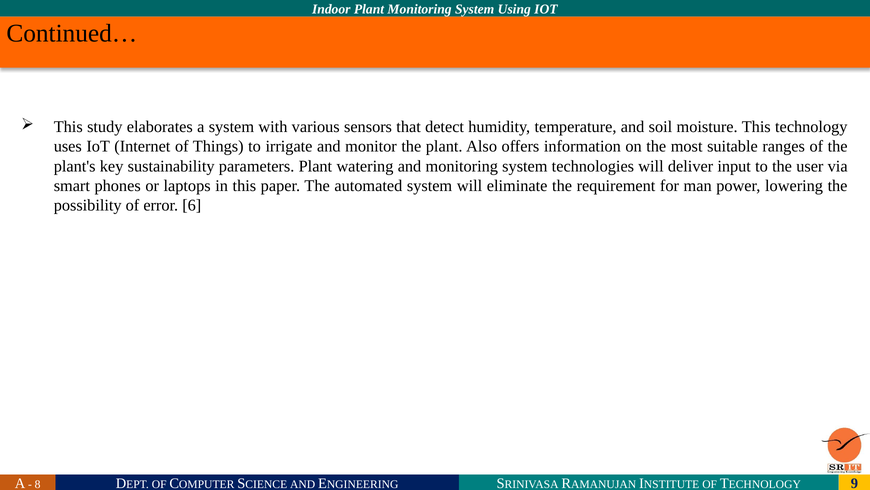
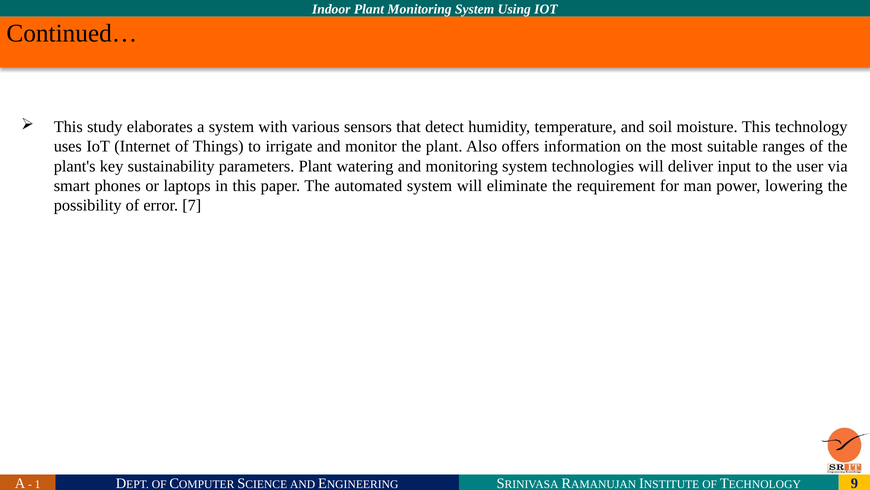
6: 6 -> 7
8: 8 -> 1
